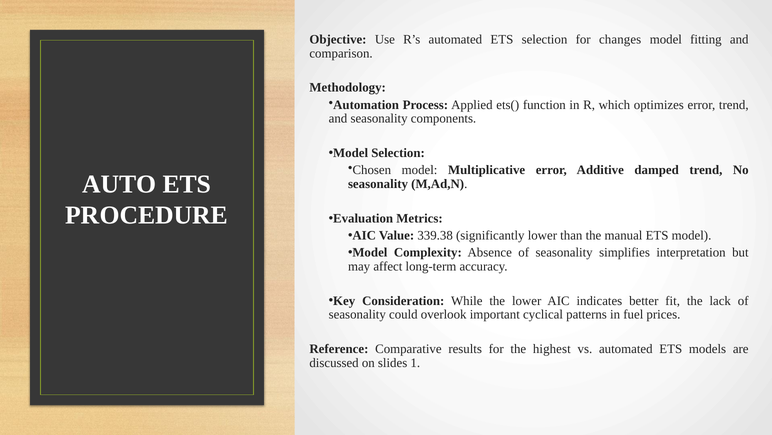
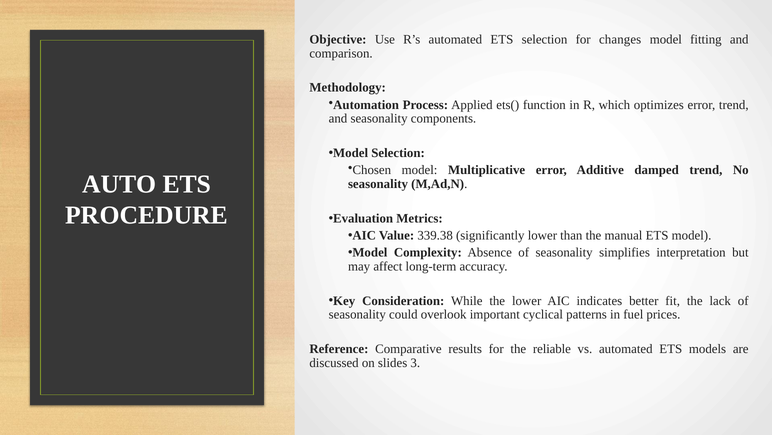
highest: highest -> reliable
1: 1 -> 3
